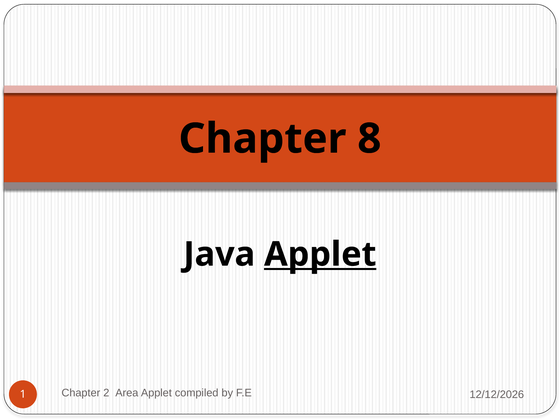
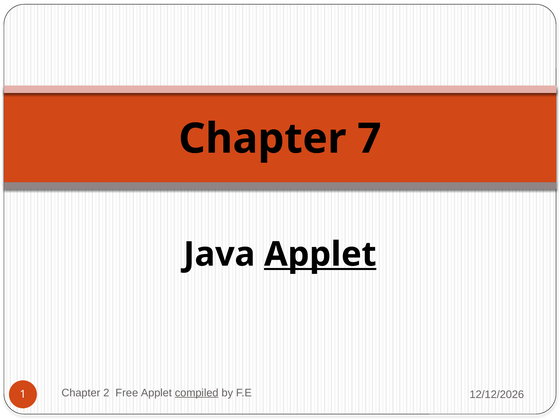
8: 8 -> 7
Area: Area -> Free
compiled underline: none -> present
